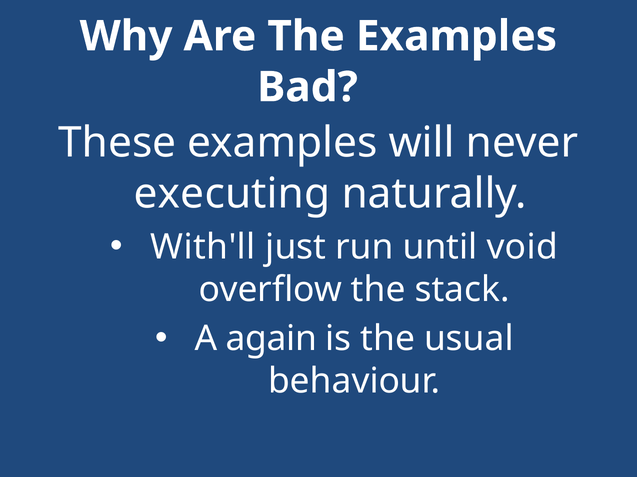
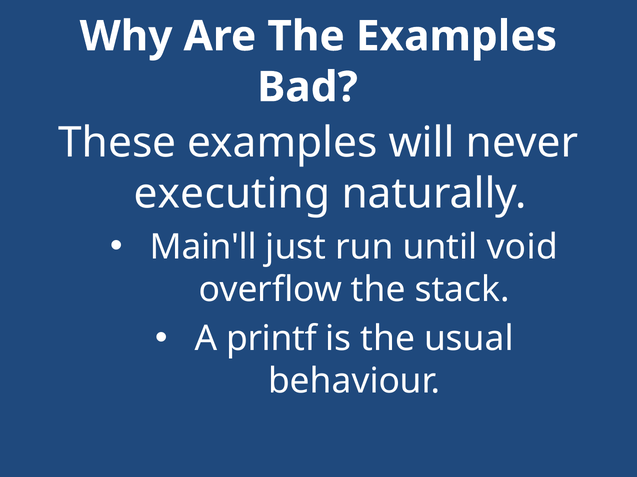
With'll: With'll -> Main'll
again: again -> printf
